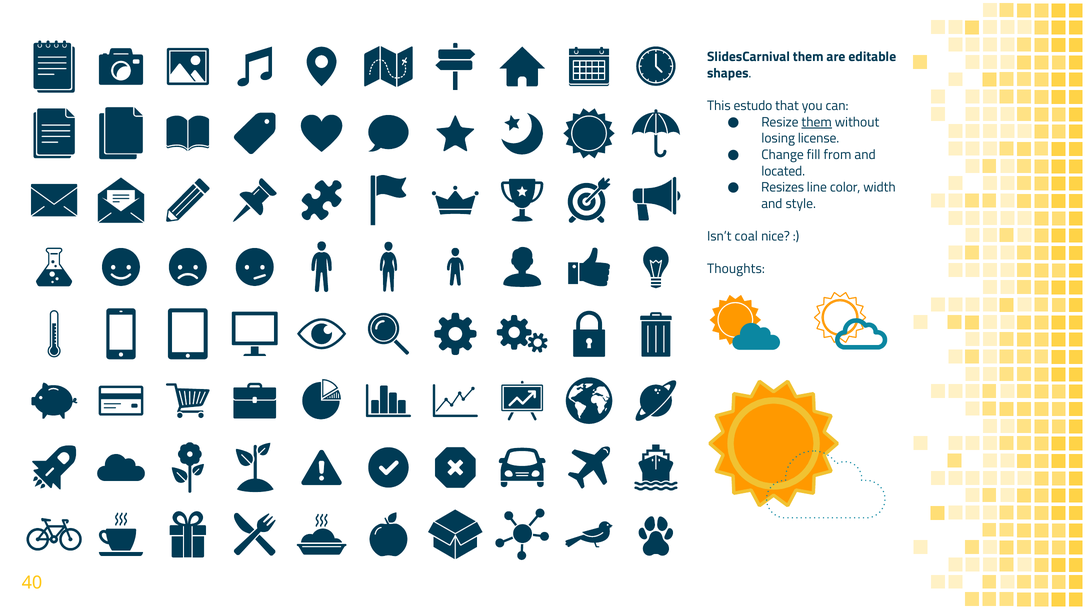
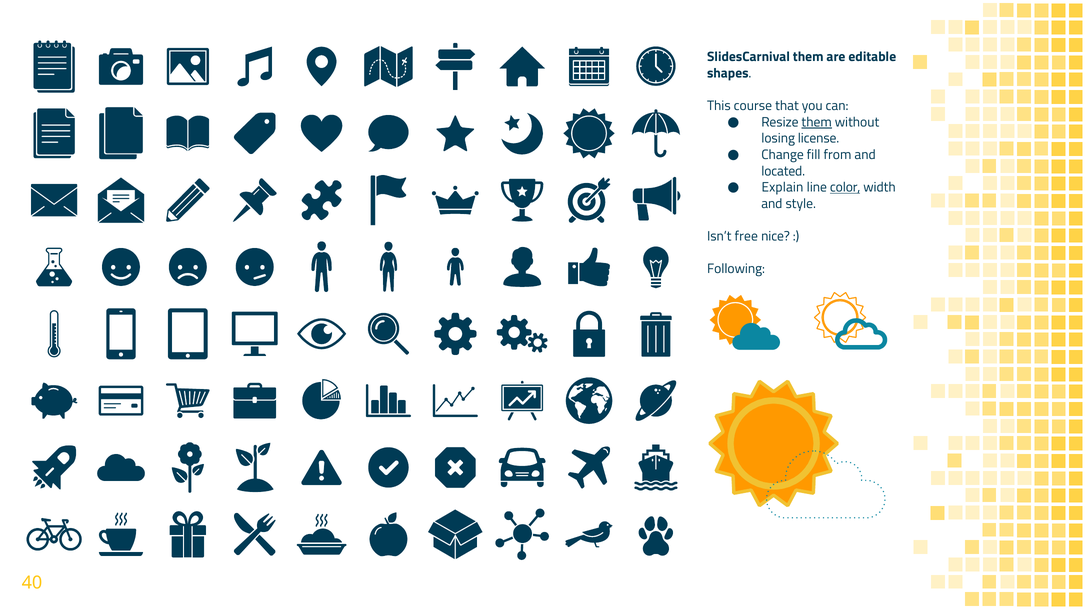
estudo: estudo -> course
Resizes: Resizes -> Explain
color underline: none -> present
coal: coal -> free
Thoughts: Thoughts -> Following
